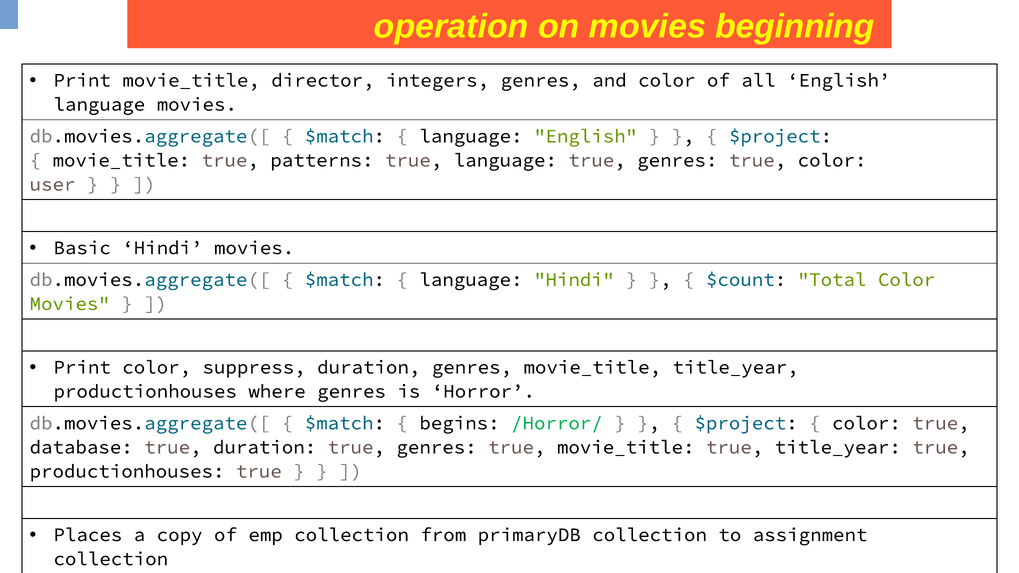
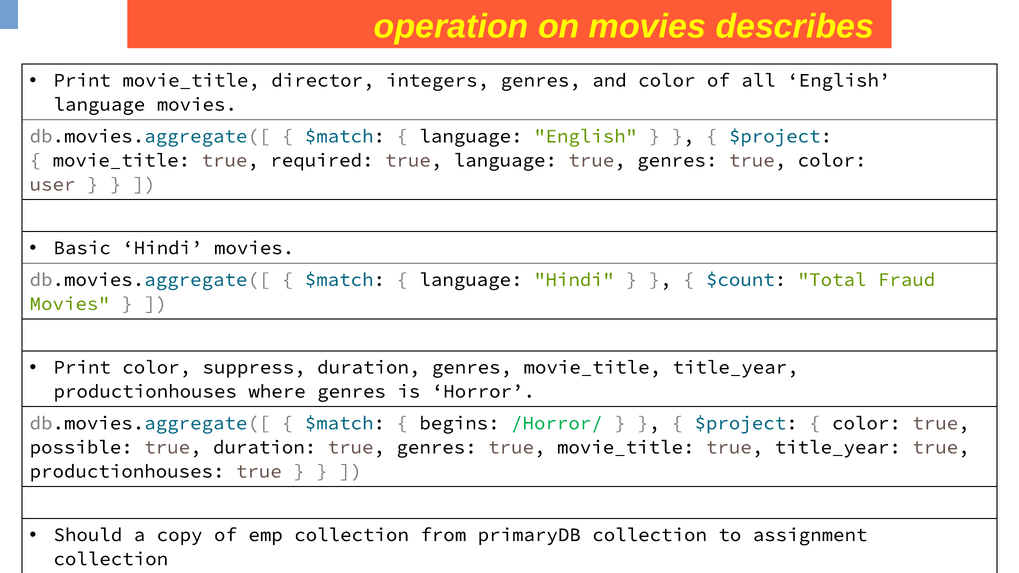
beginning: beginning -> describes
patterns: patterns -> required
Total Color: Color -> Fraud
database: database -> possible
Places: Places -> Should
